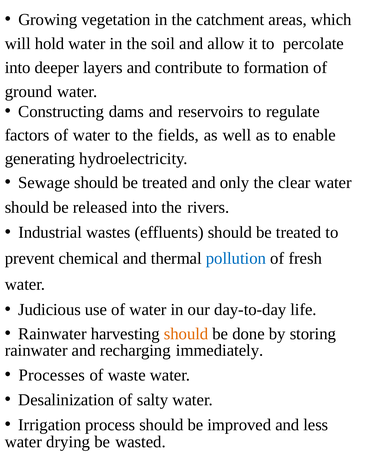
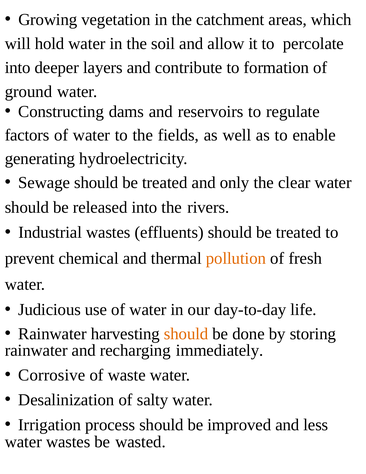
pollution colour: blue -> orange
Processes: Processes -> Corrosive
water drying: drying -> wastes
